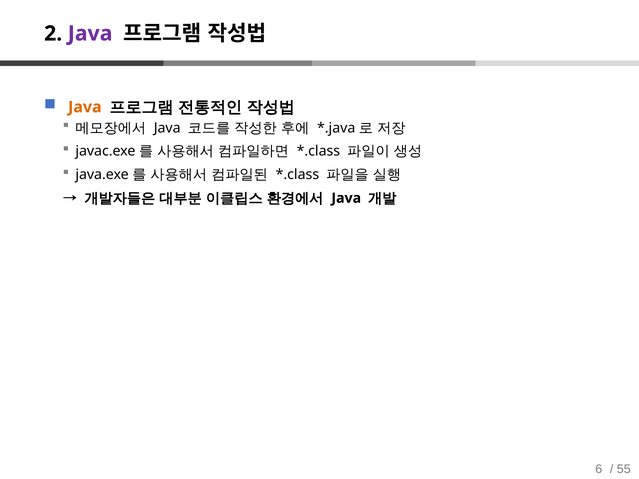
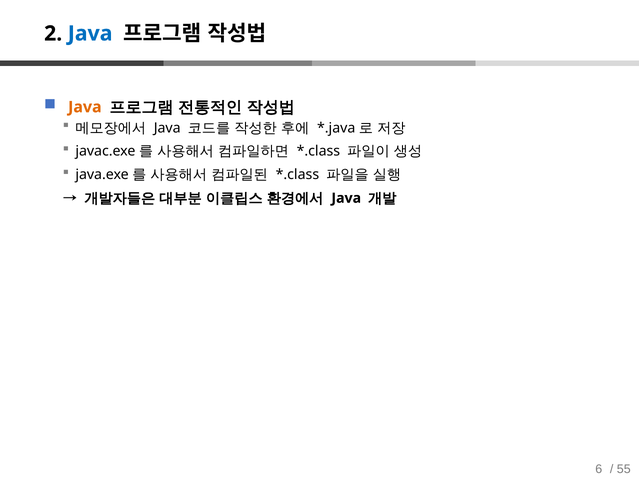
Java at (90, 34) colour: purple -> blue
